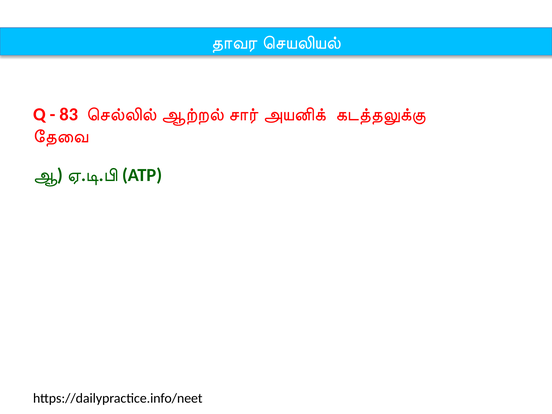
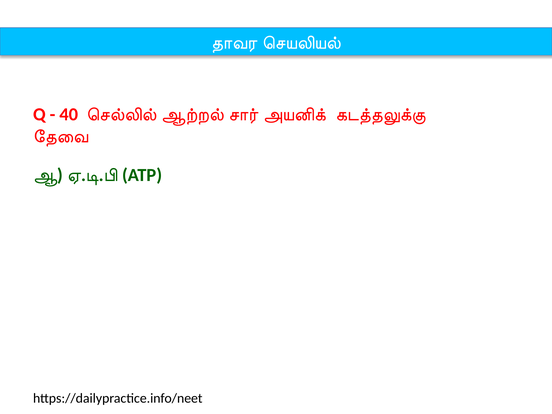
83: 83 -> 40
